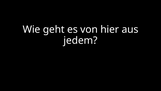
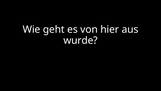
jedem: jedem -> wurde
